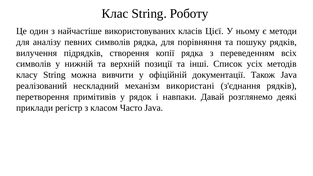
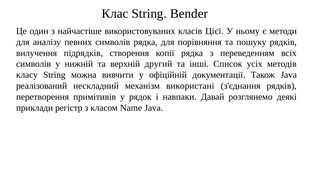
Роботу: Роботу -> Bender
позиції: позиції -> другий
Часто: Часто -> Name
